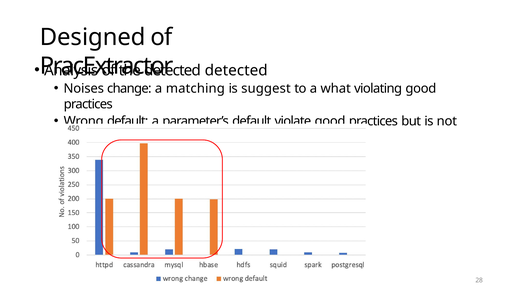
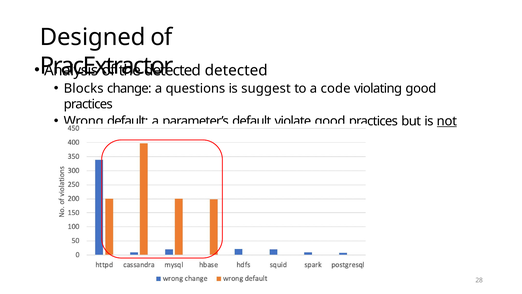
Noises: Noises -> Blocks
matching: matching -> questions
what: what -> code
not underline: none -> present
